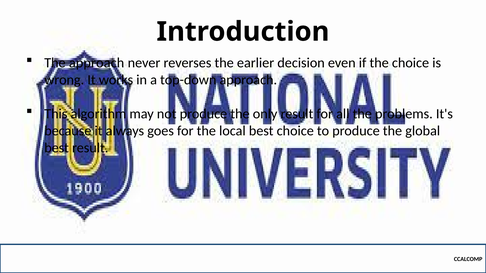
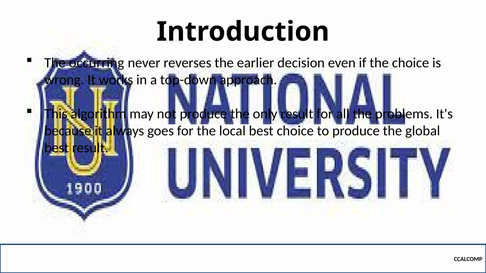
The approach: approach -> occurring
